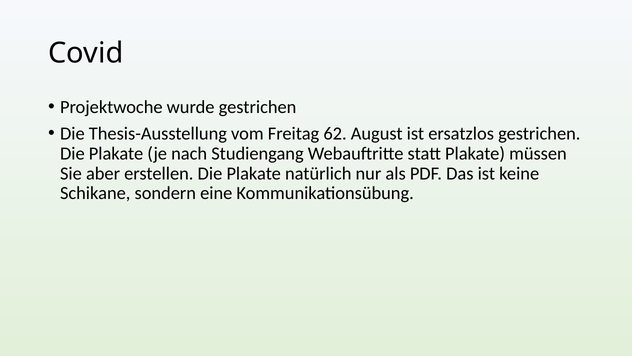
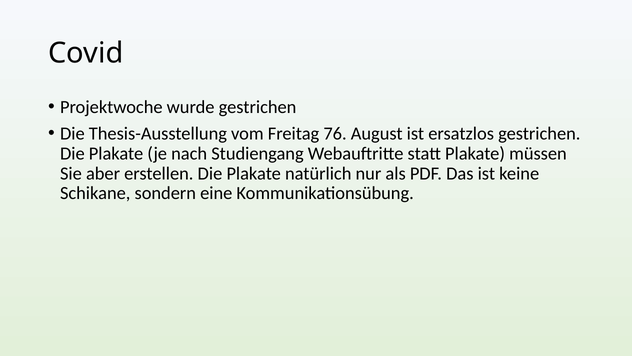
62: 62 -> 76
